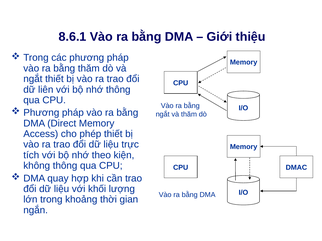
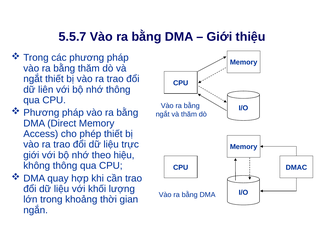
8.6.1: 8.6.1 -> 5.5.7
tích at (31, 155): tích -> giới
kiện: kiện -> hiệu
